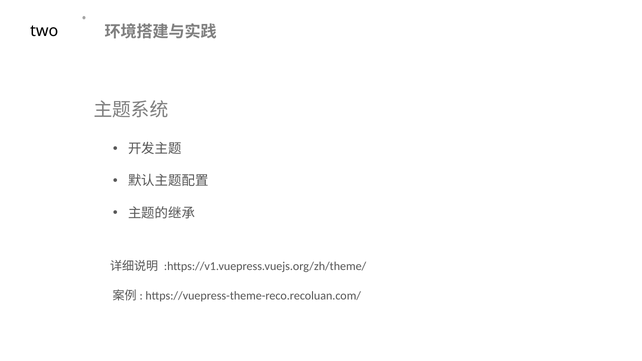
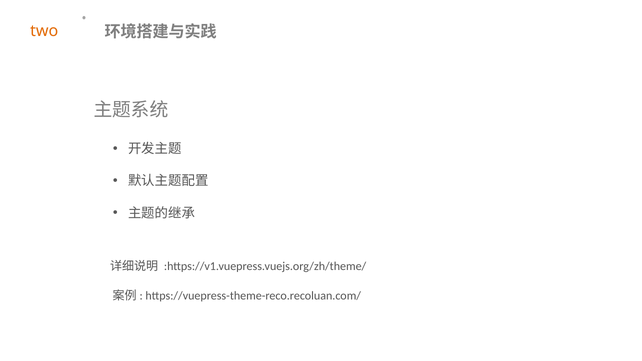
two colour: black -> orange
